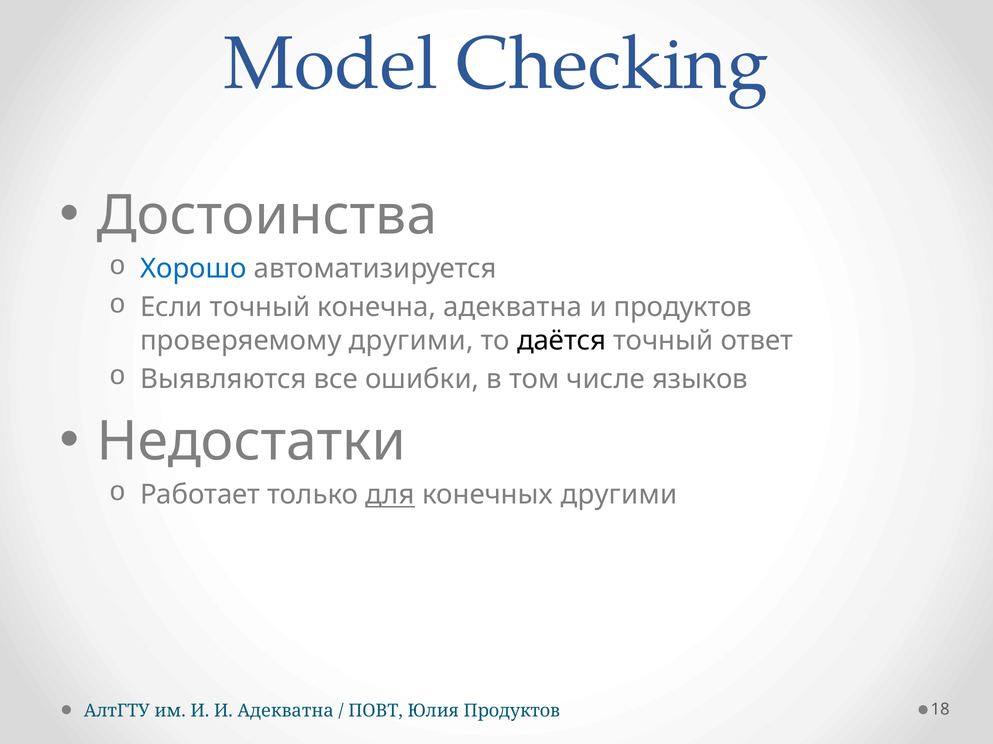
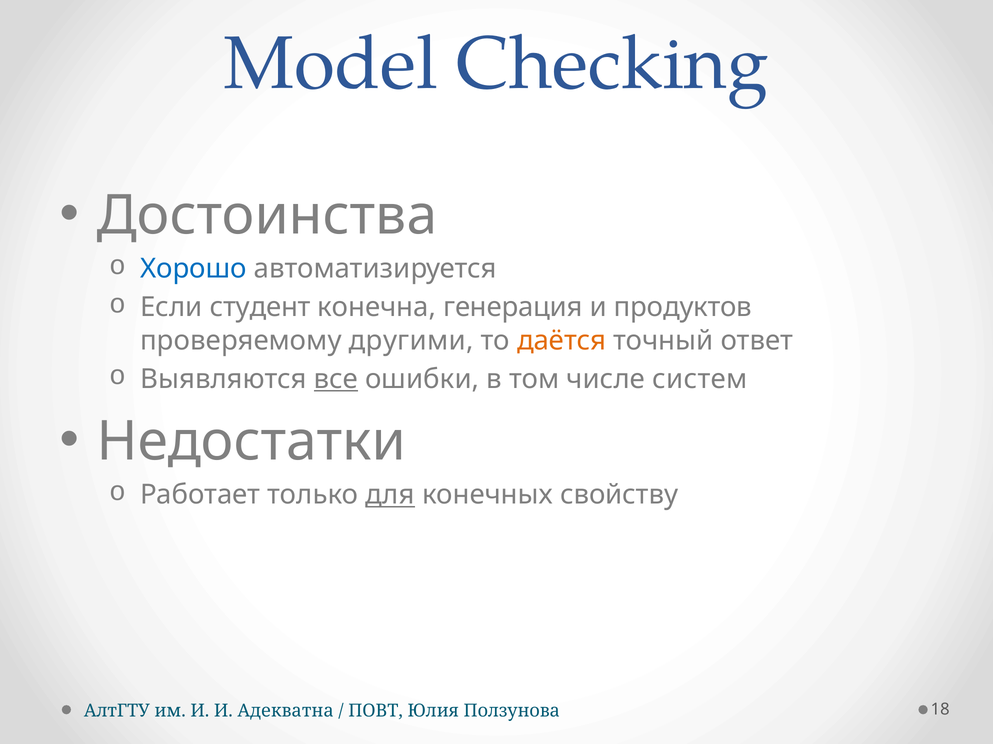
Если точный: точный -> студент
конечна адекватна: адекватна -> генерация
даётся colour: black -> orange
все underline: none -> present
языков: языков -> систем
конечных другими: другими -> свойству
Юлия Продуктов: Продуктов -> Ползунова
